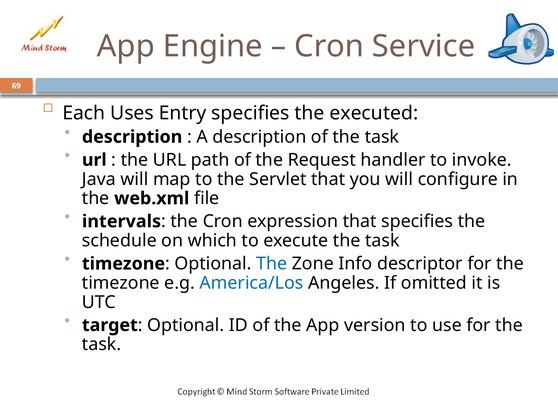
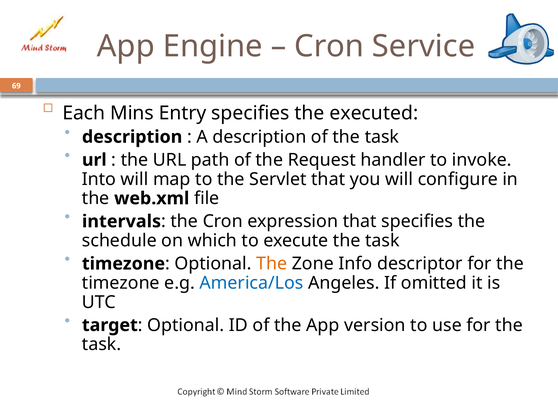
Uses: Uses -> Mins
Java: Java -> Into
The at (272, 264) colour: blue -> orange
